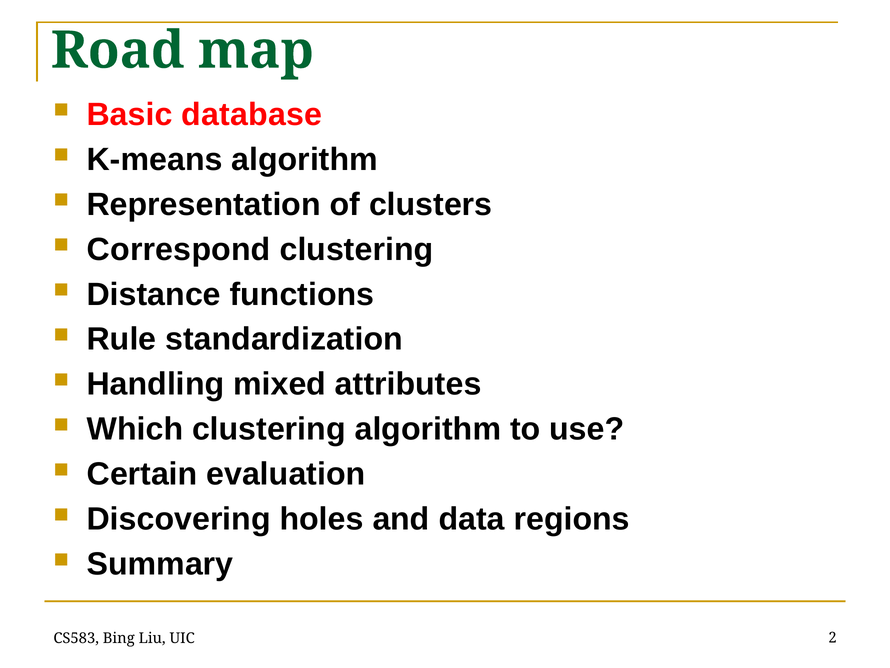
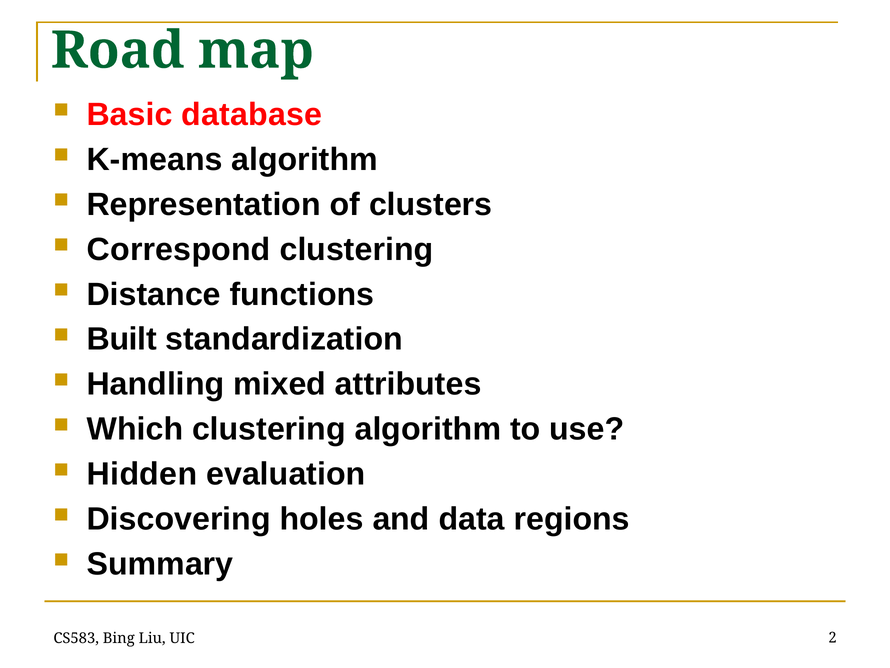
Rule: Rule -> Built
Certain: Certain -> Hidden
